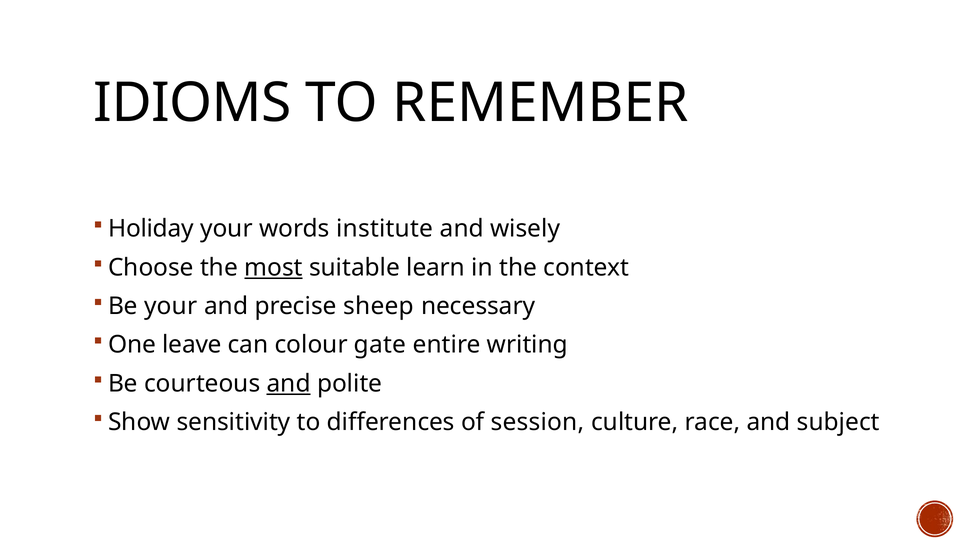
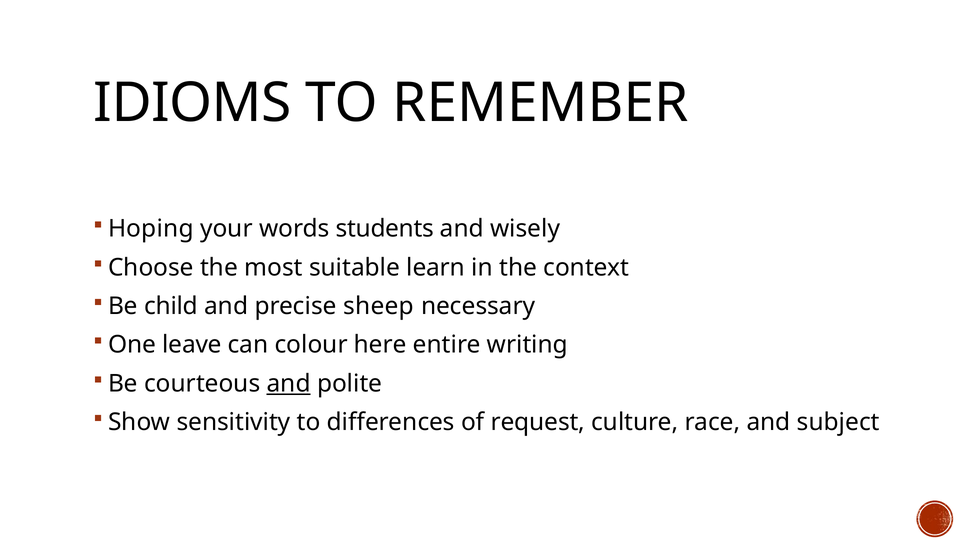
Holiday: Holiday -> Hoping
institute: institute -> students
most underline: present -> none
Be your: your -> child
gate: gate -> here
session: session -> request
